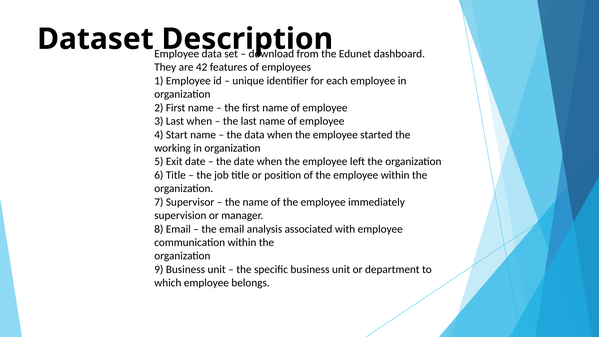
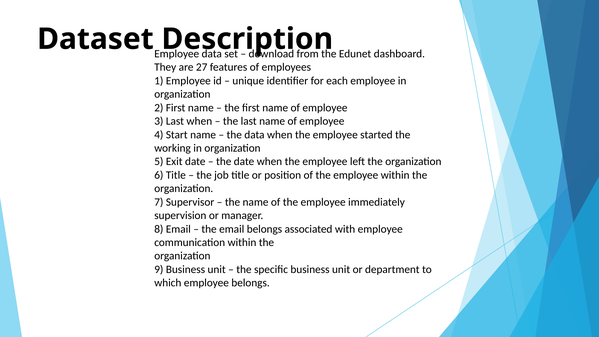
42: 42 -> 27
email analysis: analysis -> belongs
